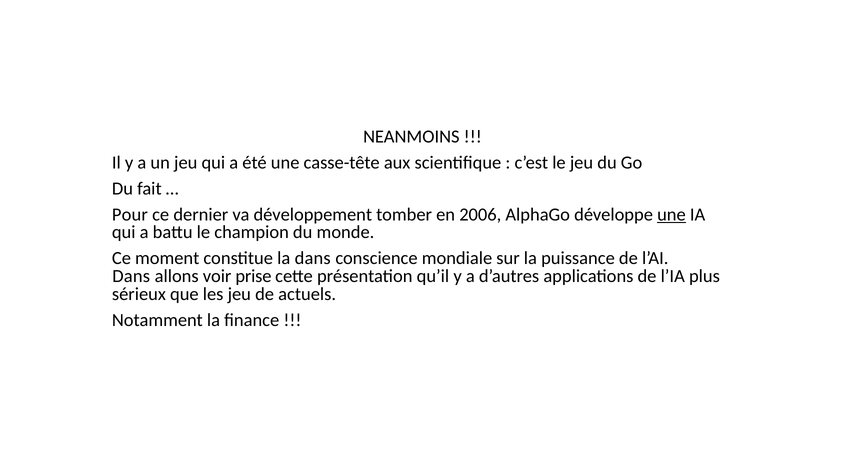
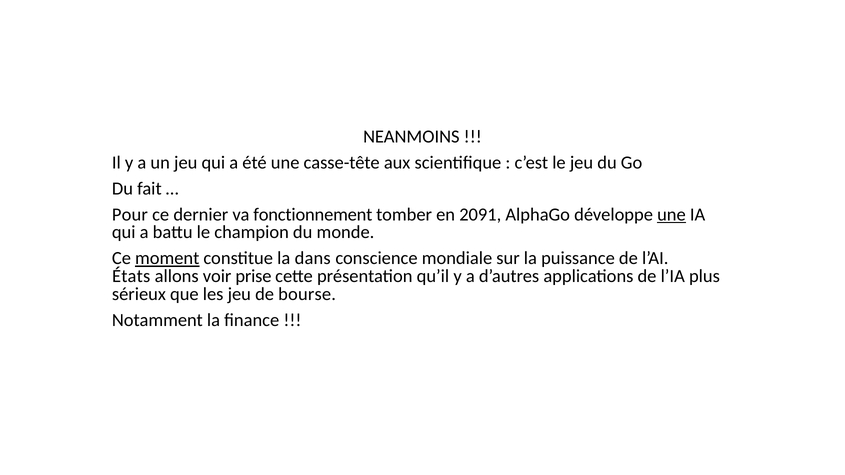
développement: développement -> fonctionnement
2006: 2006 -> 2091
moment underline: none -> present
Dans at (131, 276): Dans -> États
actuels: actuels -> bourse
